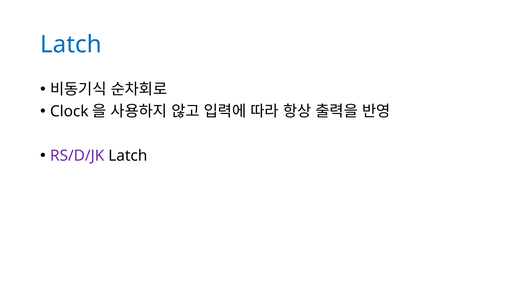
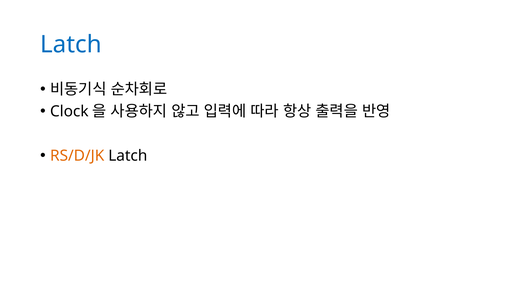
RS/D/JK colour: purple -> orange
